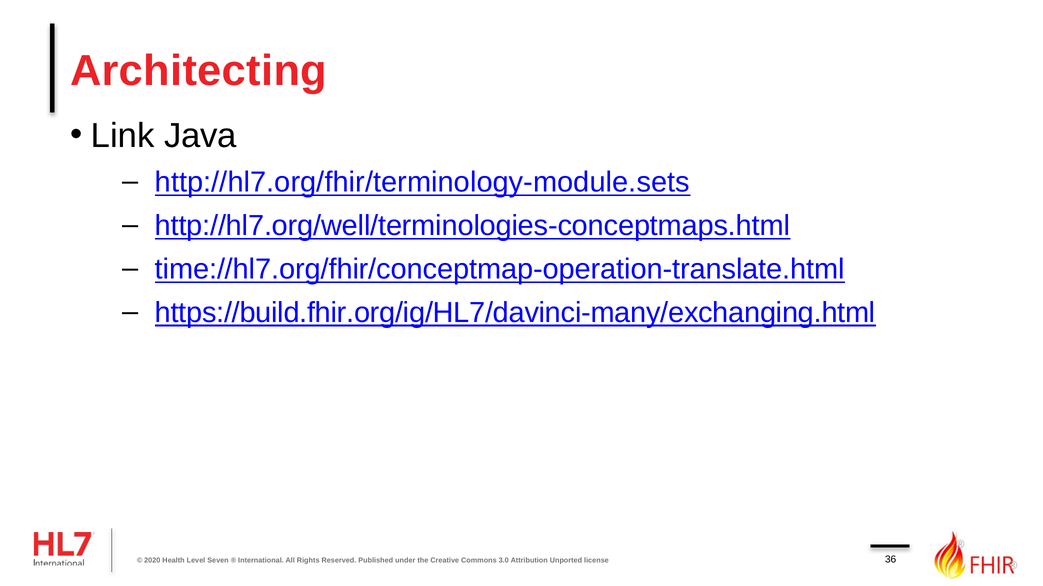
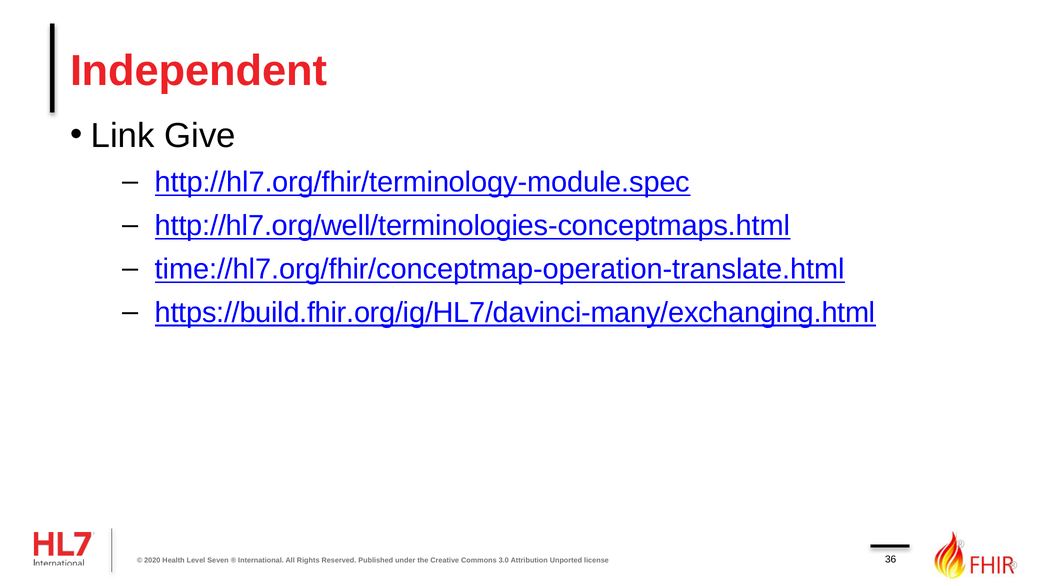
Architecting: Architecting -> Independent
Java: Java -> Give
http://hl7.org/fhir/terminology-module.sets: http://hl7.org/fhir/terminology-module.sets -> http://hl7.org/fhir/terminology-module.spec
